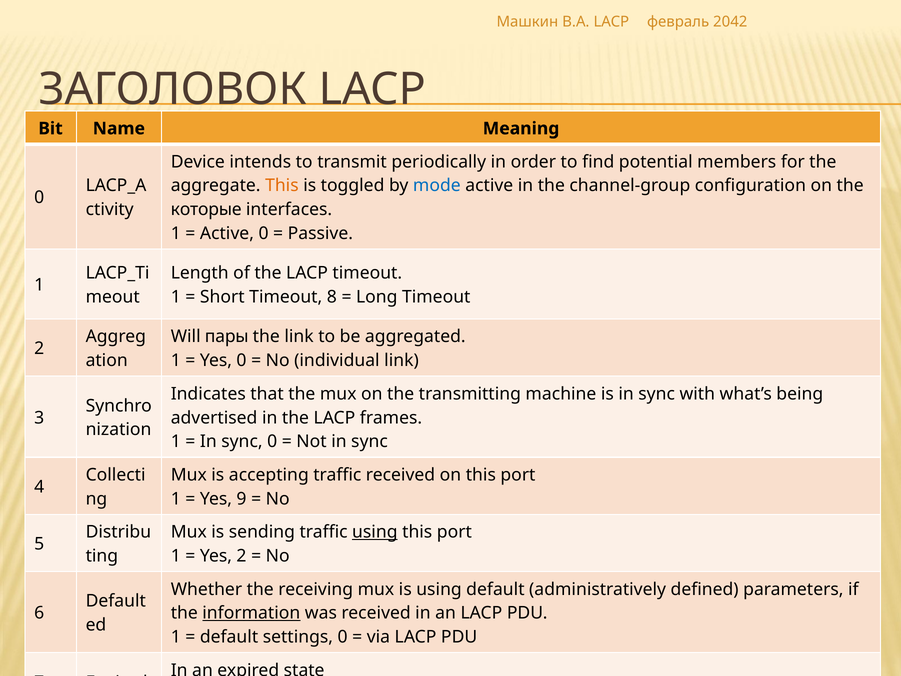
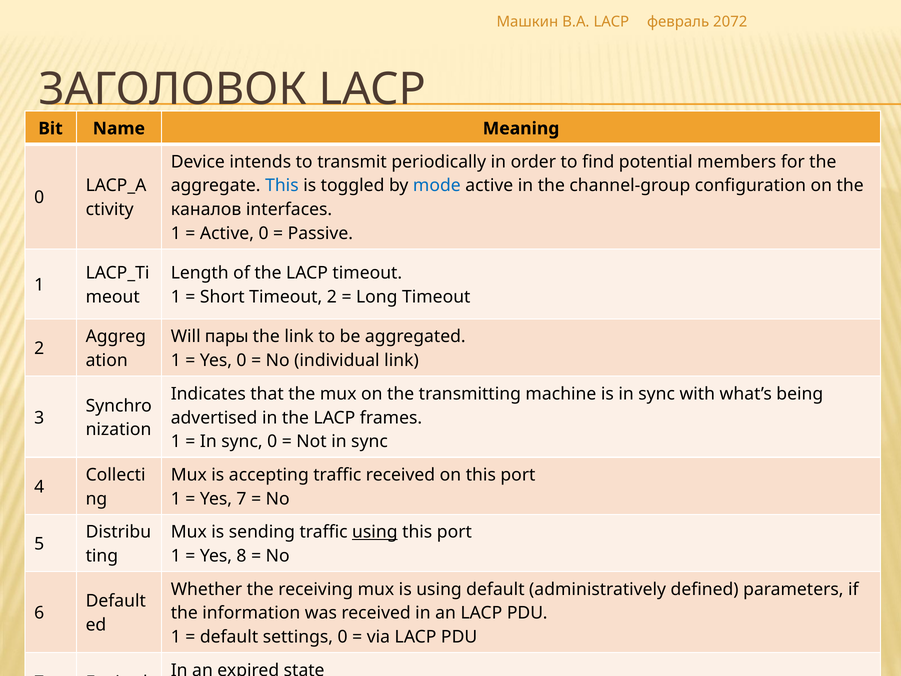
2042: 2042 -> 2072
This at (282, 186) colour: orange -> blue
которые: которые -> каналов
Short Timeout 8: 8 -> 2
Yes 9: 9 -> 7
Yes 2: 2 -> 8
information underline: present -> none
